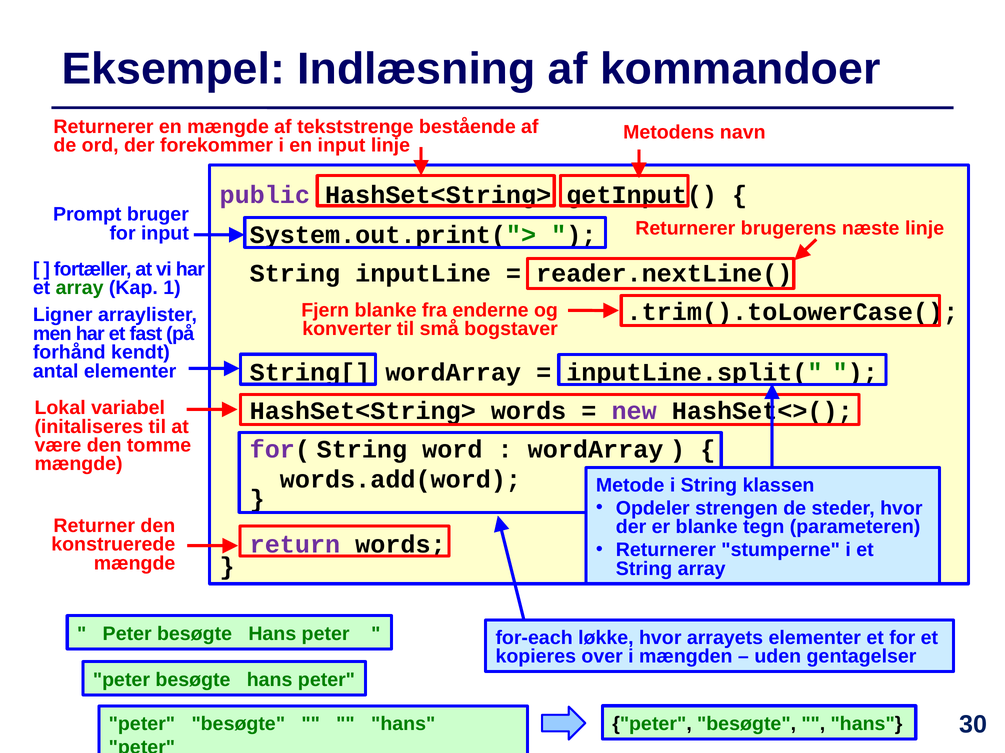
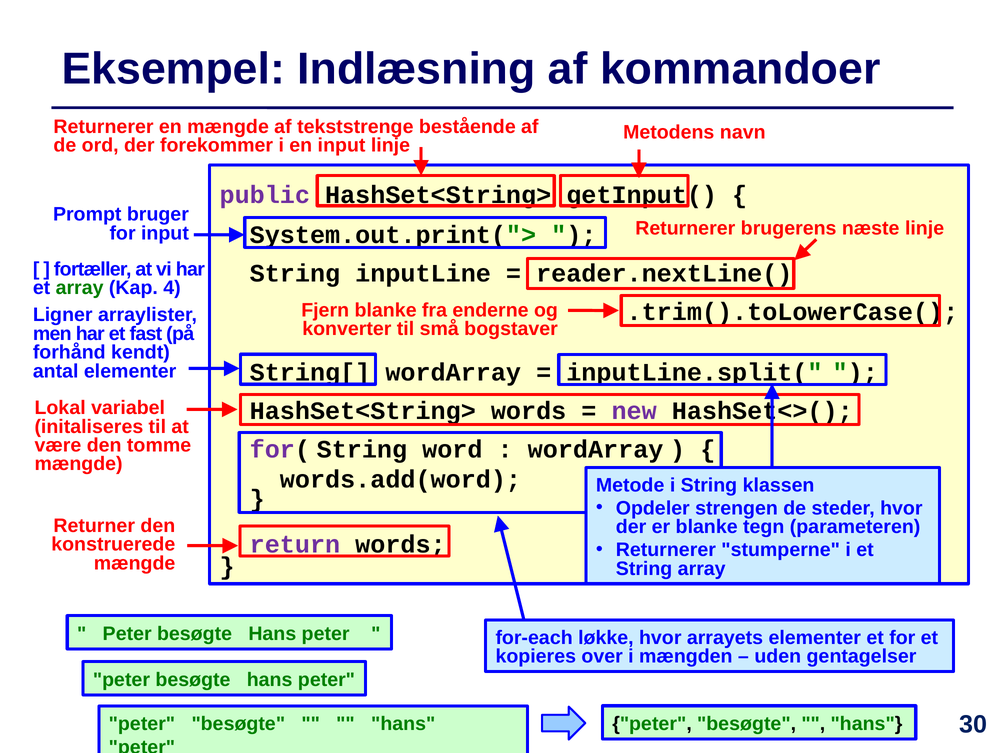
1: 1 -> 4
